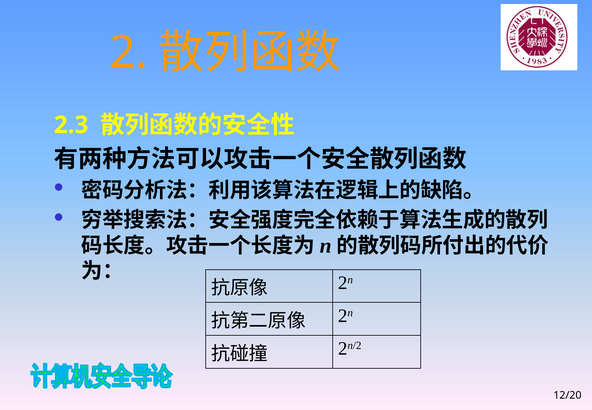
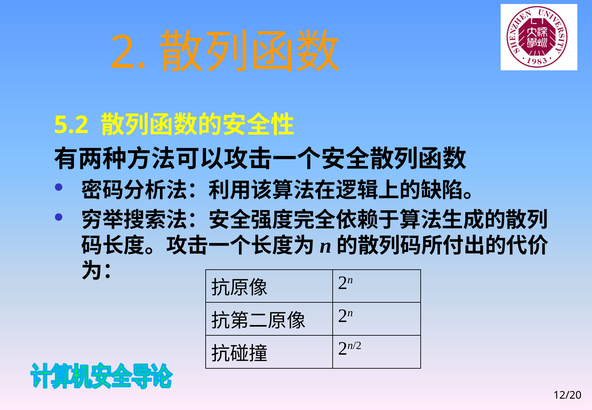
2.3: 2.3 -> 5.2
